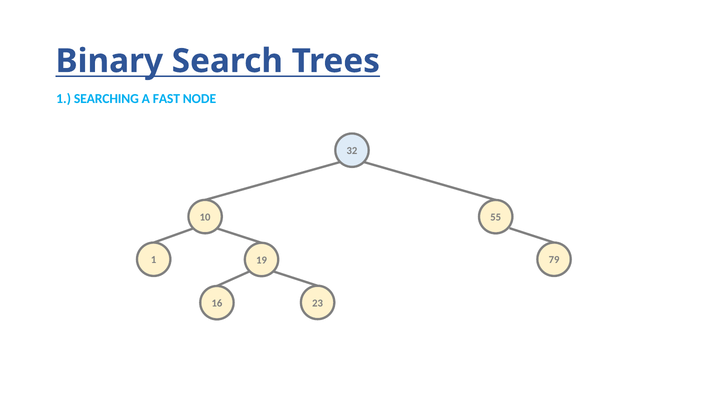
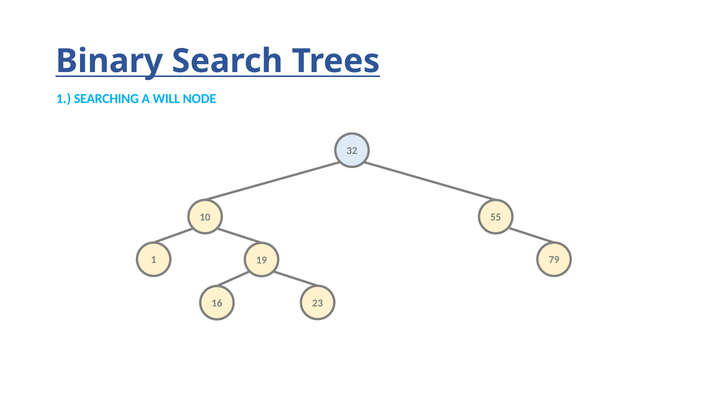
FAST: FAST -> WILL
